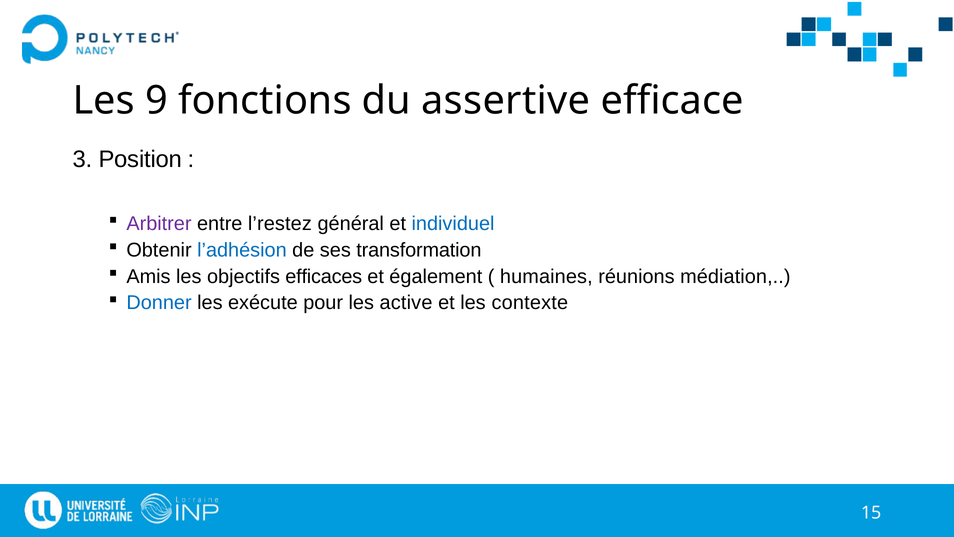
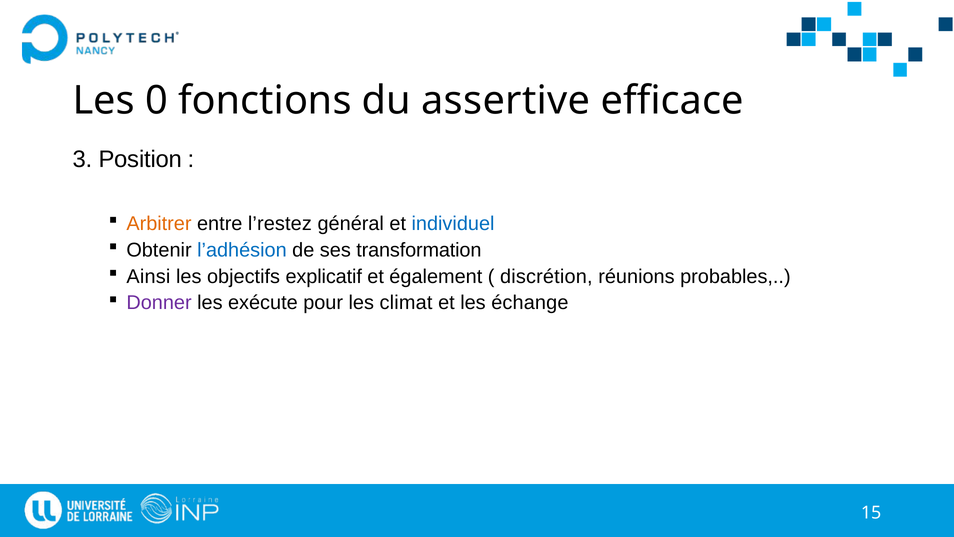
9: 9 -> 0
Arbitrer colour: purple -> orange
Amis: Amis -> Ainsi
efficaces: efficaces -> explicatif
humaines: humaines -> discrétion
médiation: médiation -> probables
Donner colour: blue -> purple
active: active -> climat
contexte: contexte -> échange
